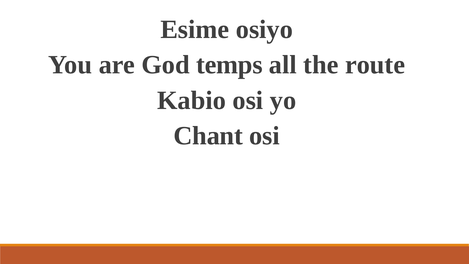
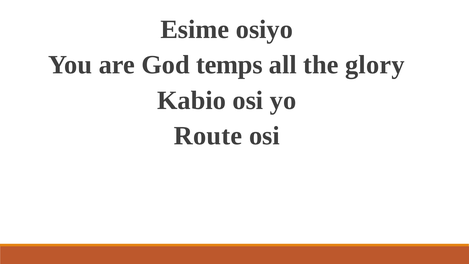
route: route -> glory
Chant: Chant -> Route
